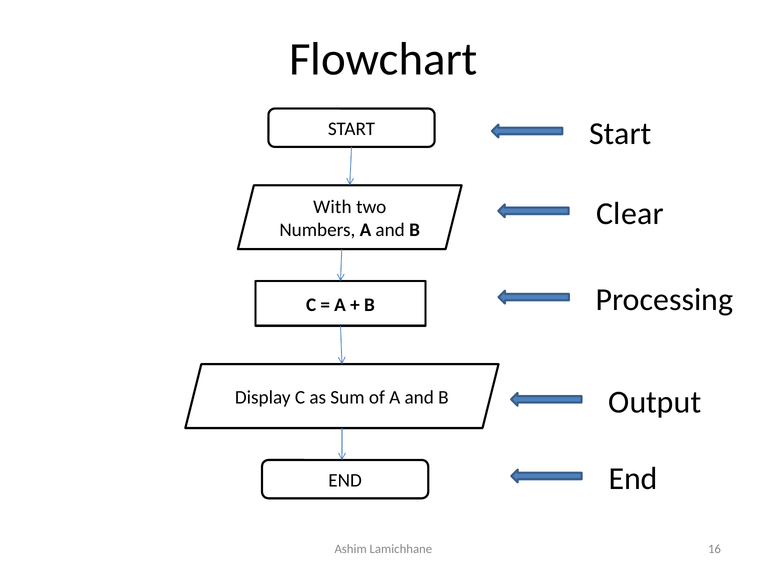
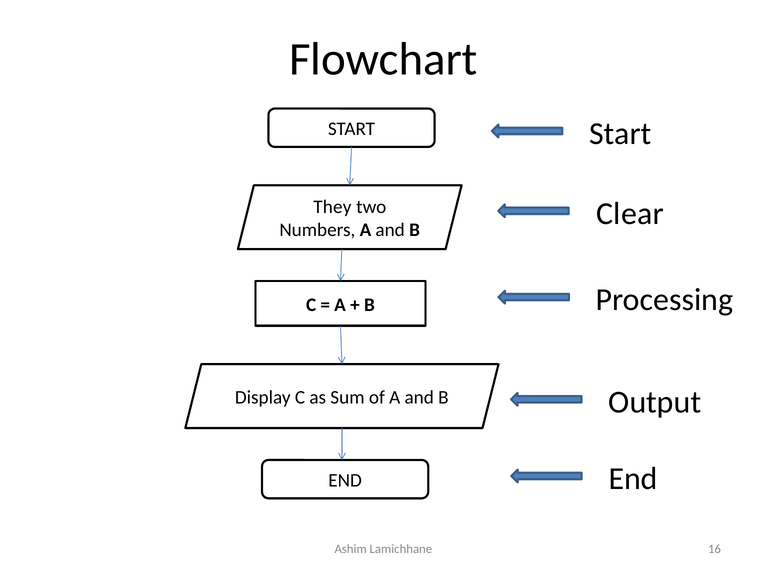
With: With -> They
